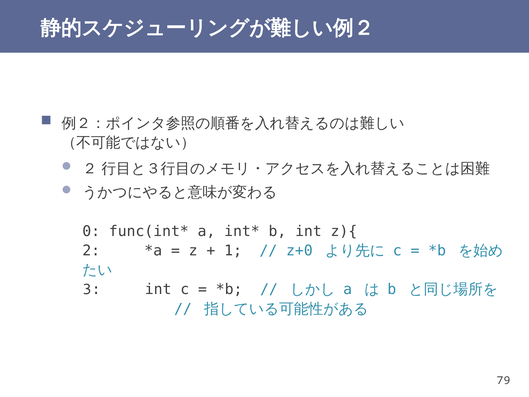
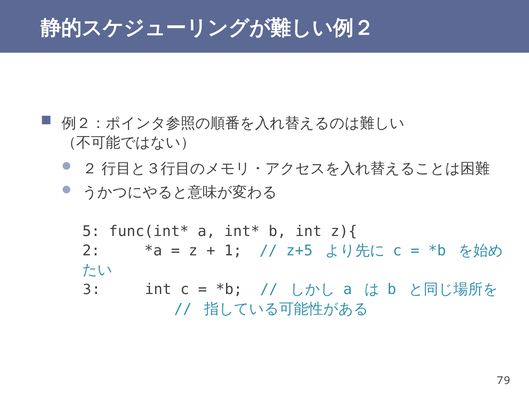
0: 0 -> 5
z+0: z+0 -> z+5
